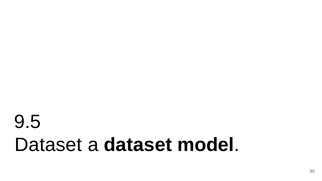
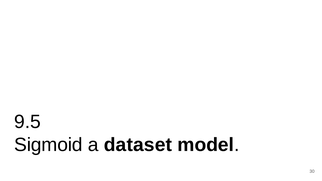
Dataset at (48, 145): Dataset -> Sigmoid
